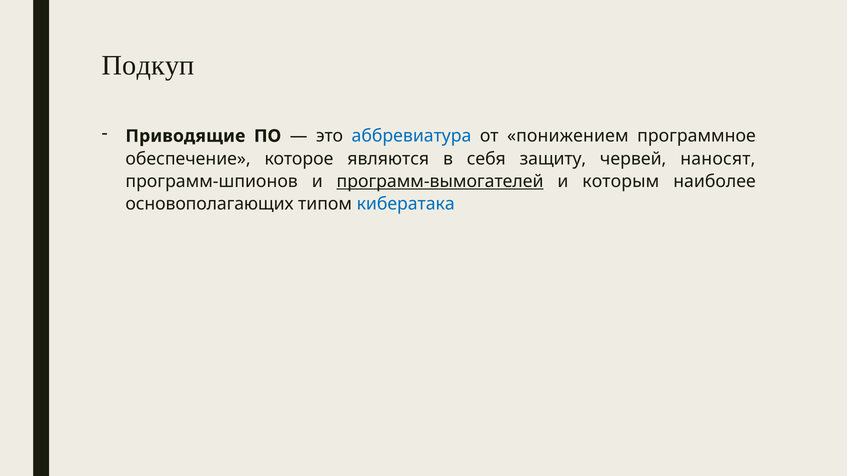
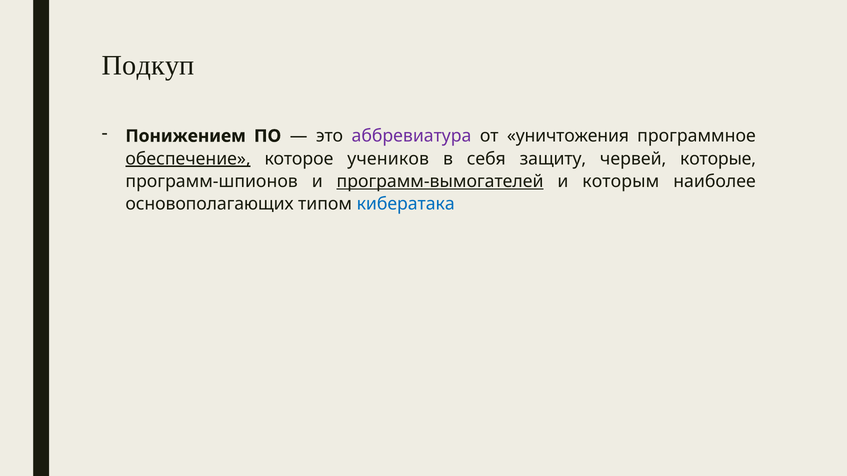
Приводящие: Приводящие -> Понижением
аббревиатура colour: blue -> purple
понижением: понижением -> уничтожения
обеспечение underline: none -> present
являются: являются -> учеников
наносят: наносят -> которые
